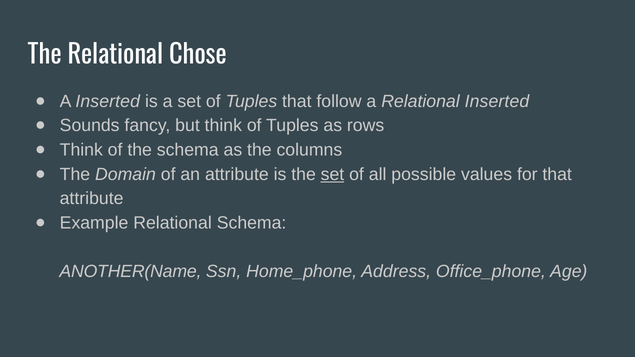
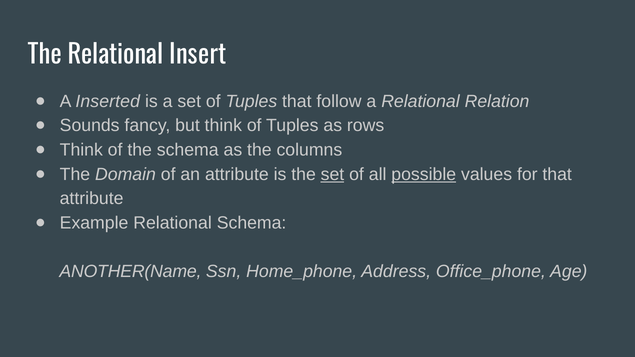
Chose: Chose -> Insert
Relational Inserted: Inserted -> Relation
possible underline: none -> present
